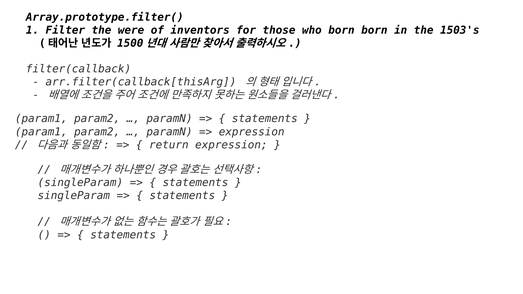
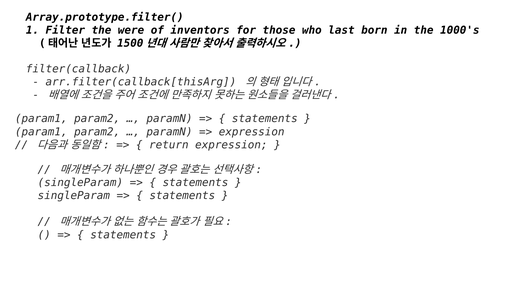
who born: born -> last
1503's: 1503's -> 1000's
